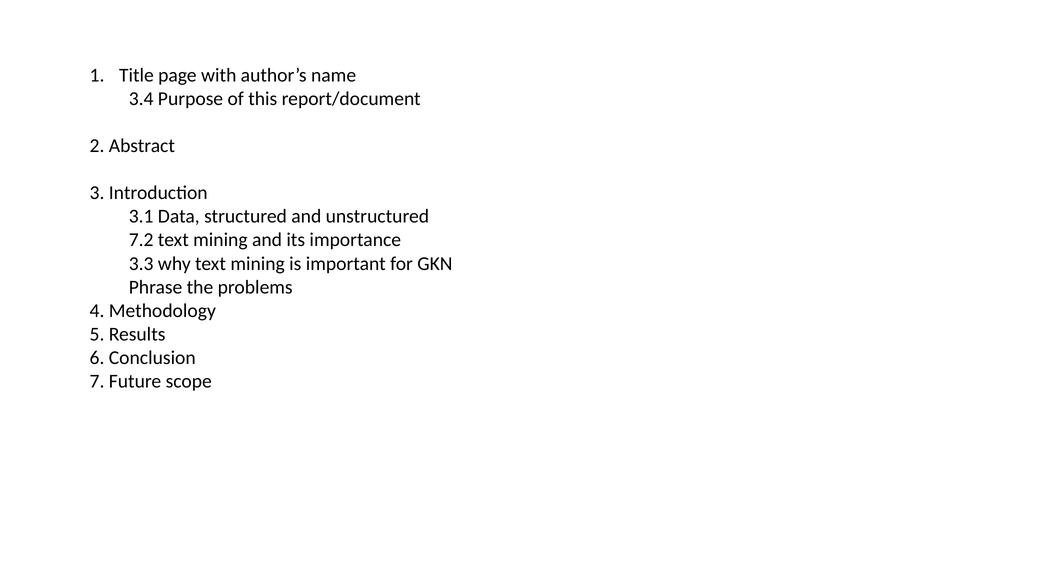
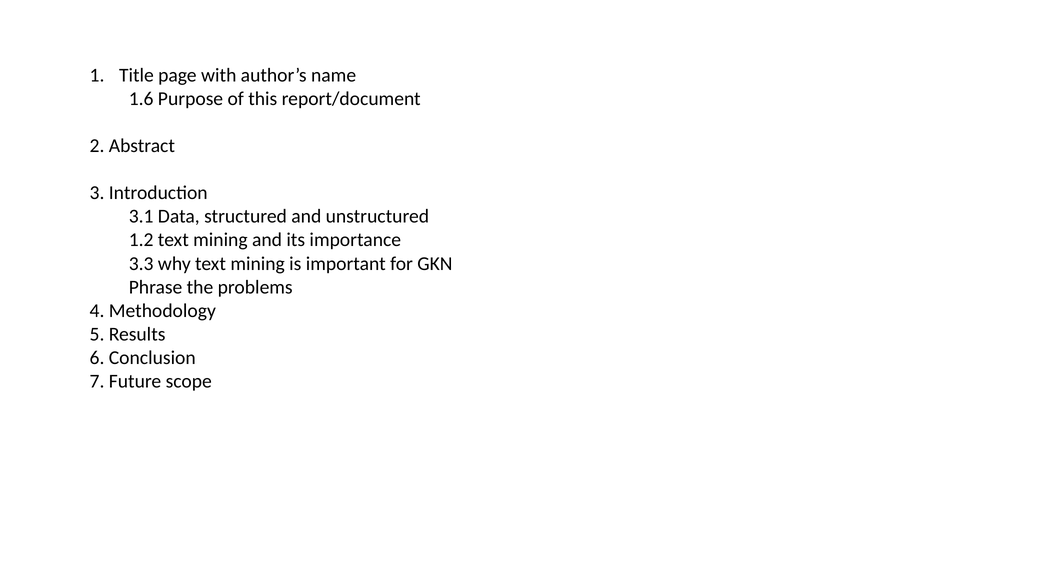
3.4: 3.4 -> 1.6
7.2: 7.2 -> 1.2
